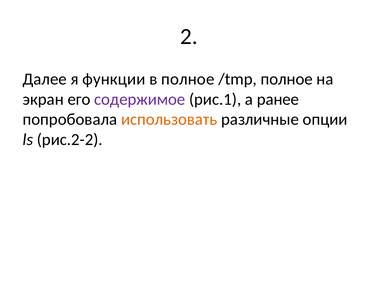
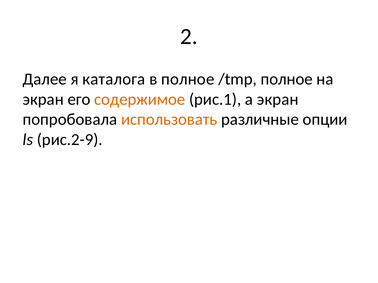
функции: функции -> каталога
содержимое colour: purple -> orange
а ранее: ранее -> экран
рис.2-2: рис.2-2 -> рис.2-9
